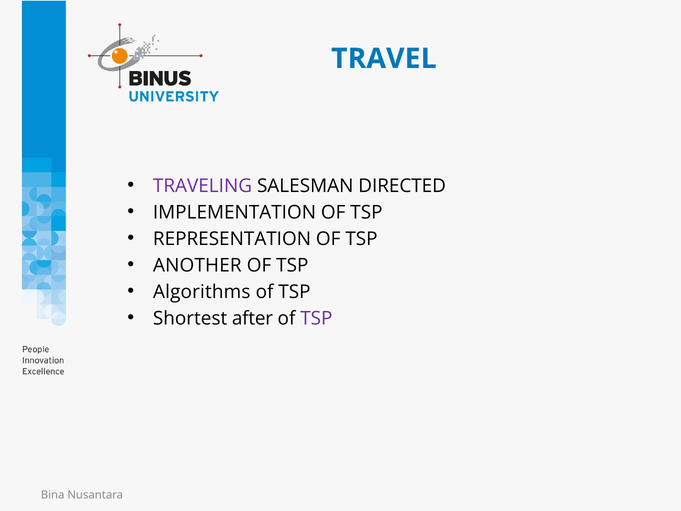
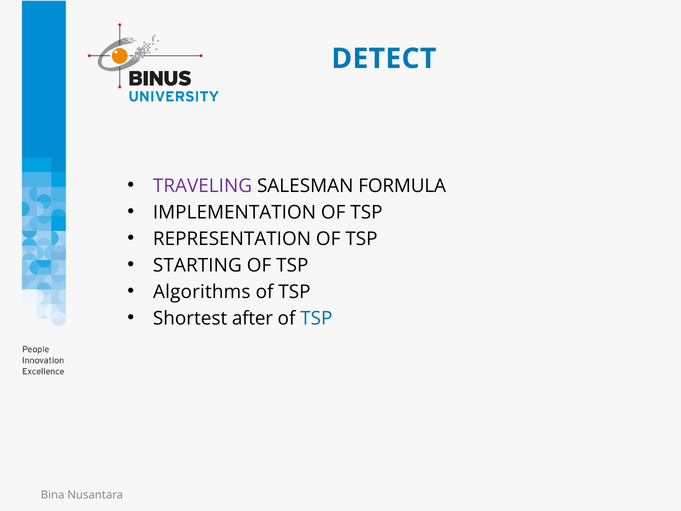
TRAVEL: TRAVEL -> DETECT
DIRECTED: DIRECTED -> FORMULA
ANOTHER: ANOTHER -> STARTING
TSP at (316, 318) colour: purple -> blue
